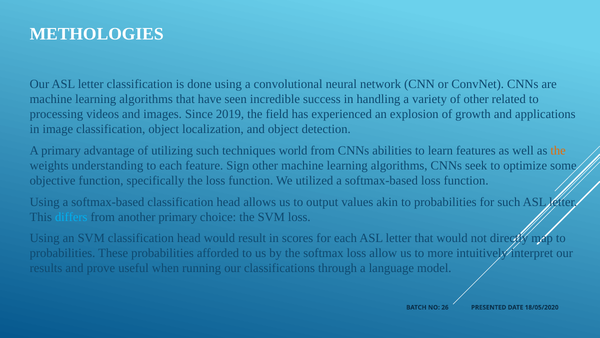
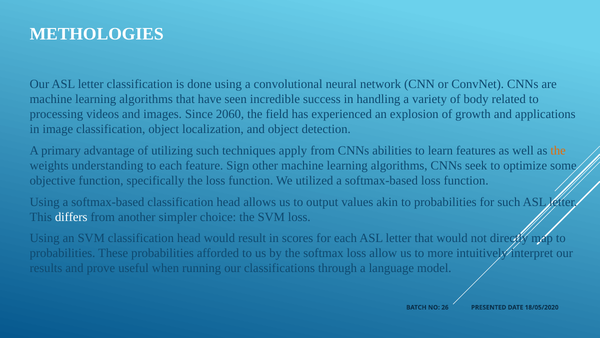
of other: other -> body
2019: 2019 -> 2060
world: world -> apply
differs colour: light blue -> white
another primary: primary -> simpler
